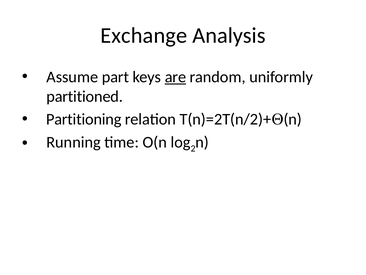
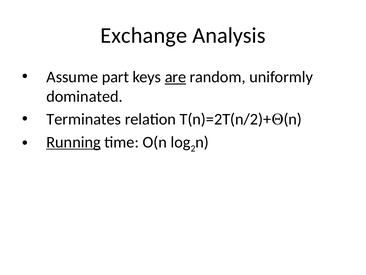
partitioned: partitioned -> dominated
Partitioning: Partitioning -> Terminates
Running underline: none -> present
